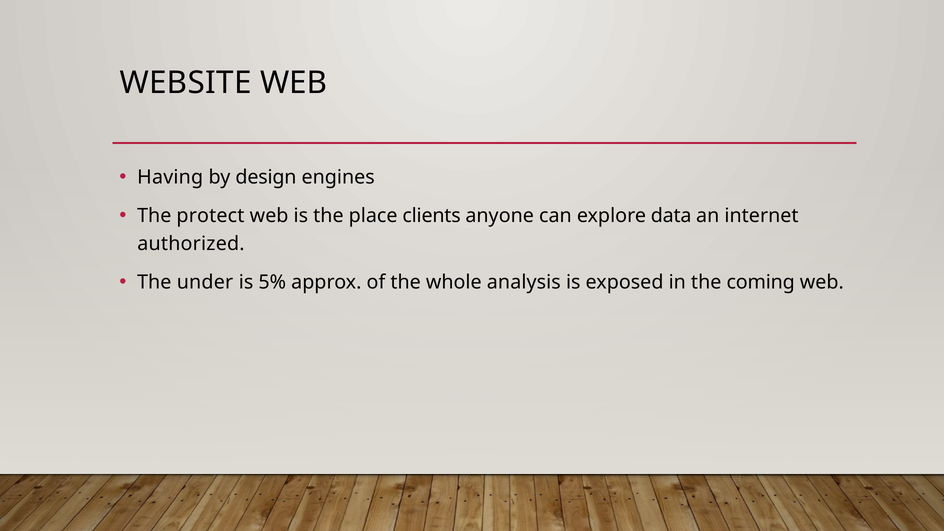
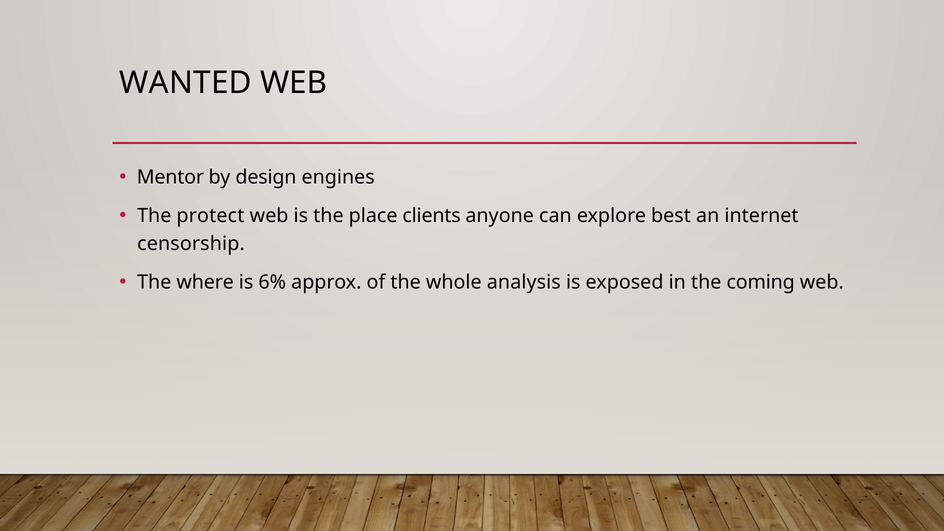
WEBSITE: WEBSITE -> WANTED
Having: Having -> Mentor
data: data -> best
authorized: authorized -> censorship
under: under -> where
5%: 5% -> 6%
